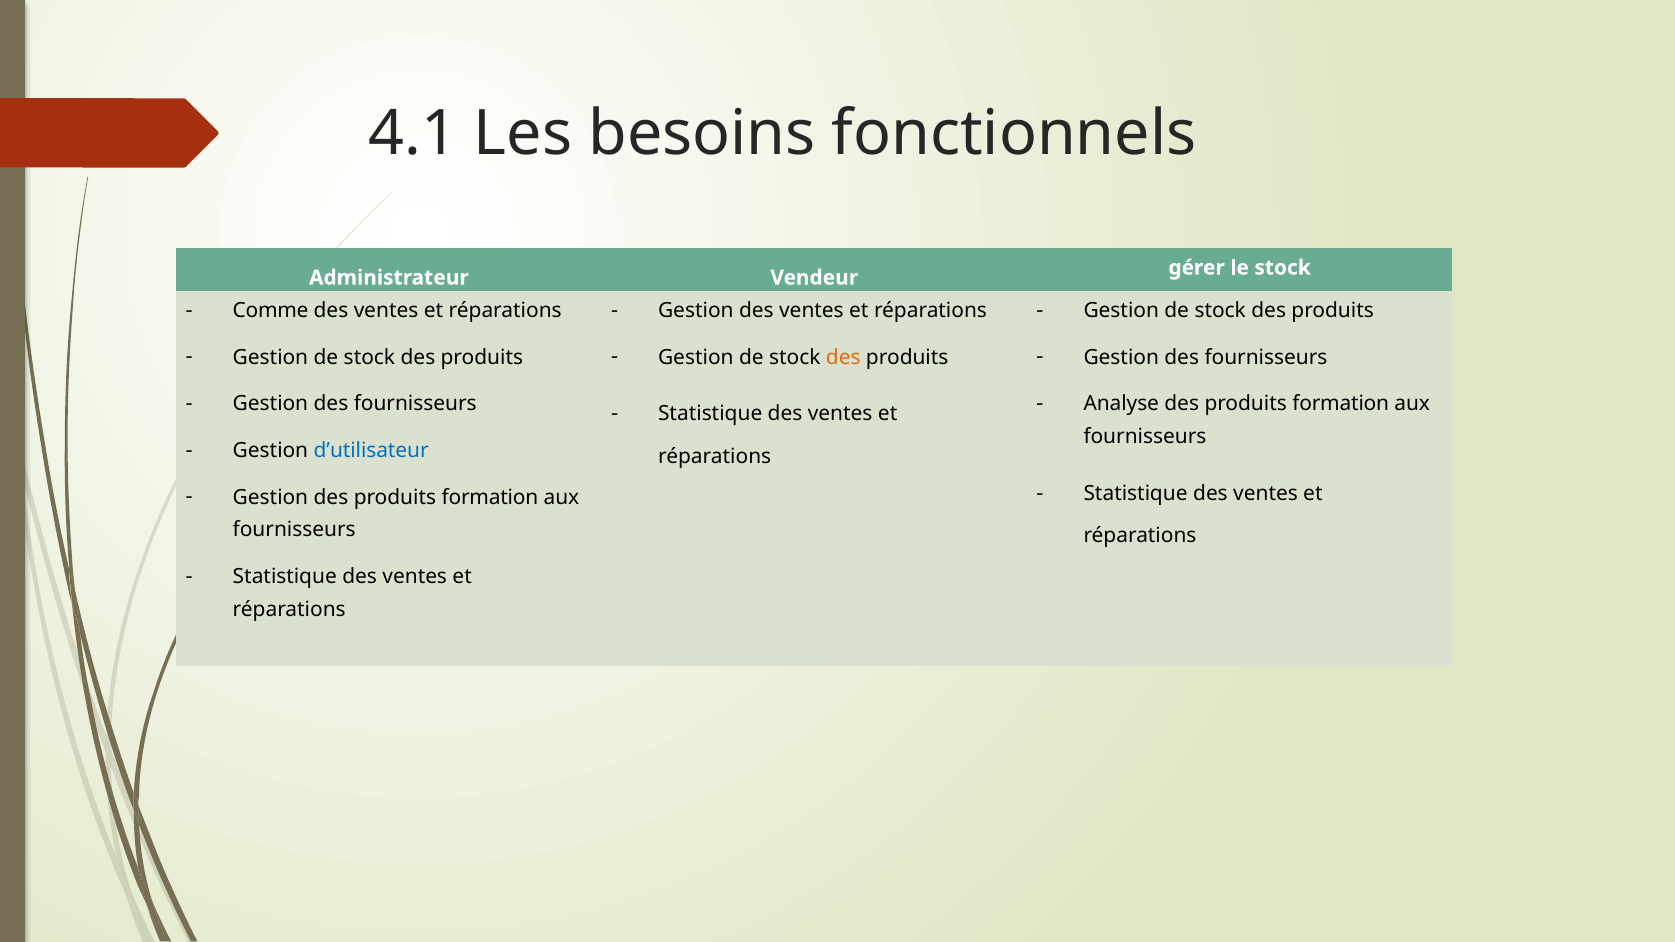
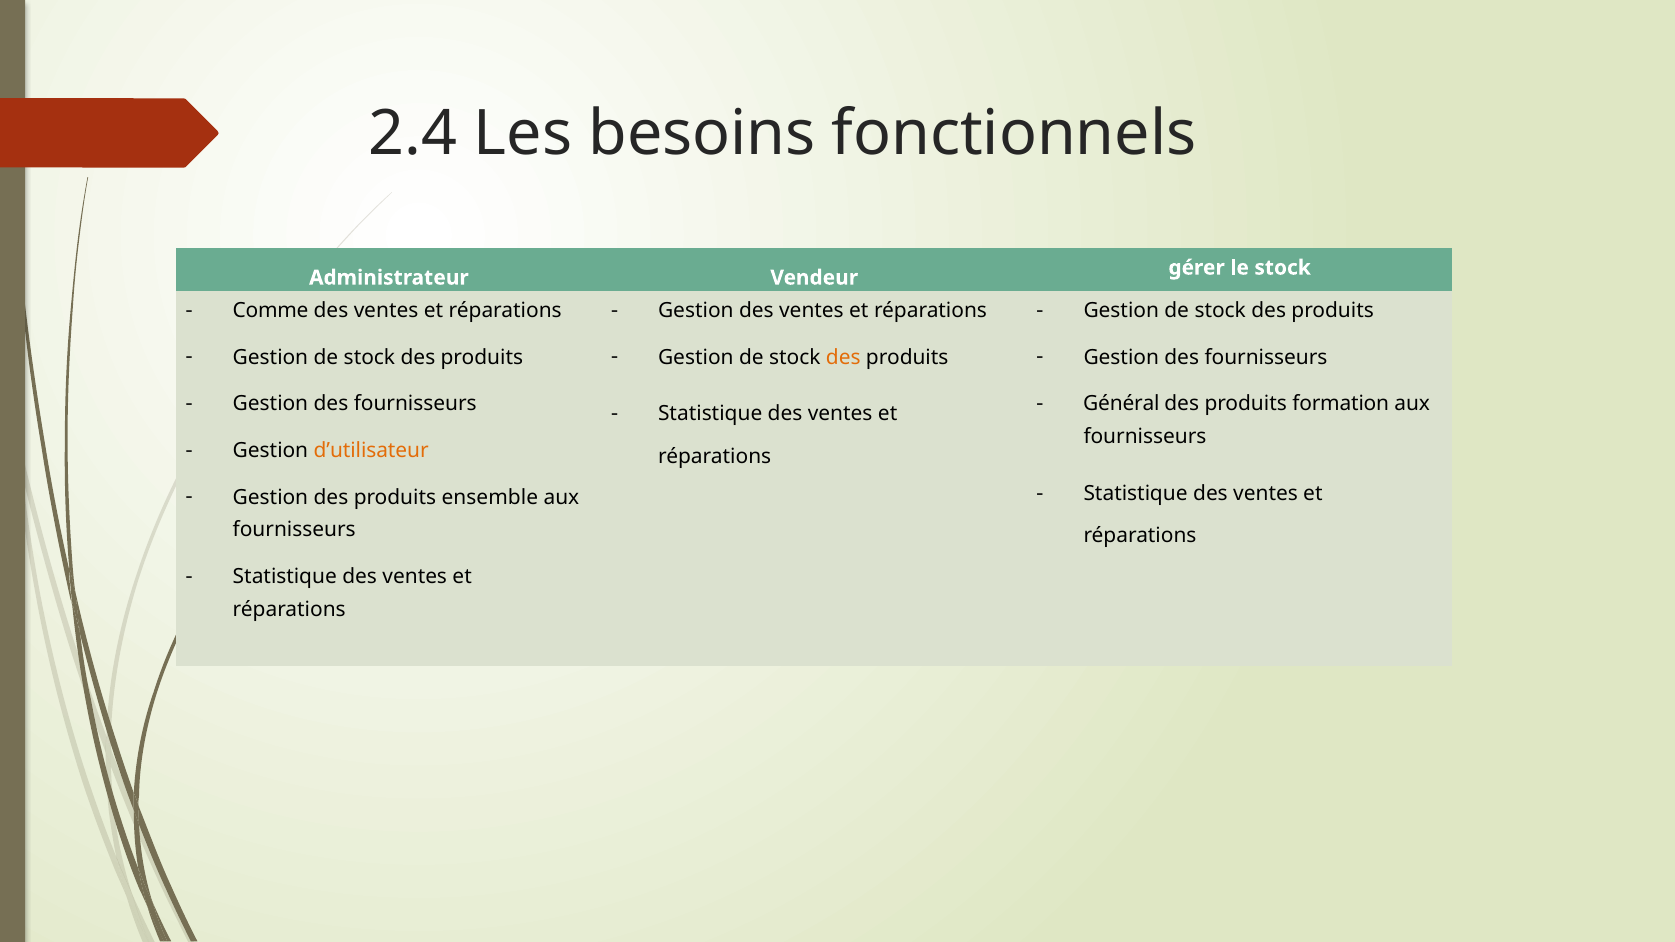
4.1: 4.1 -> 2.4
Analyse: Analyse -> Général
d’utilisateur colour: blue -> orange
Gestion des produits formation: formation -> ensemble
